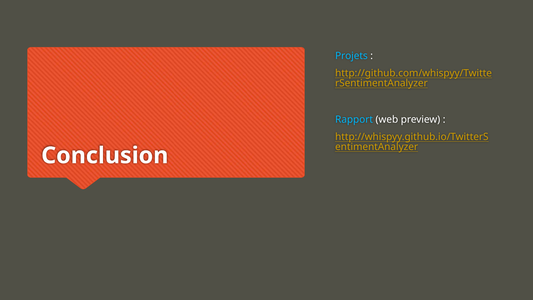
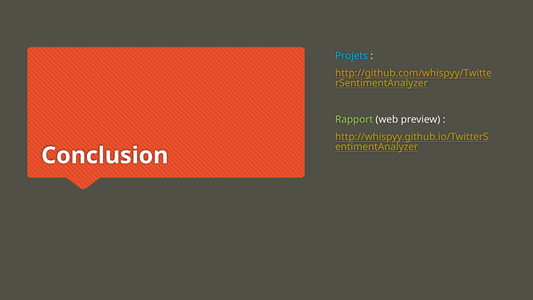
Rapport colour: light blue -> light green
